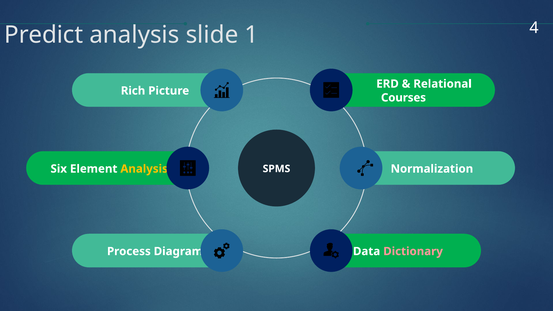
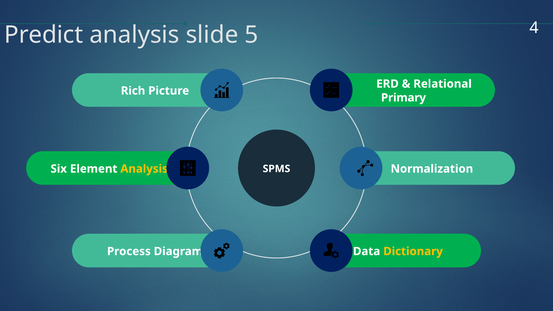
1: 1 -> 5
Courses: Courses -> Primary
Dictionary colour: pink -> yellow
